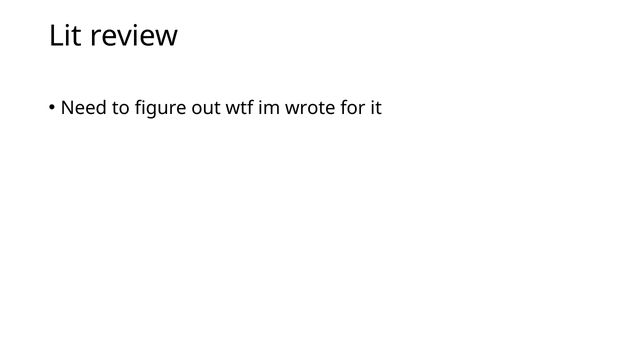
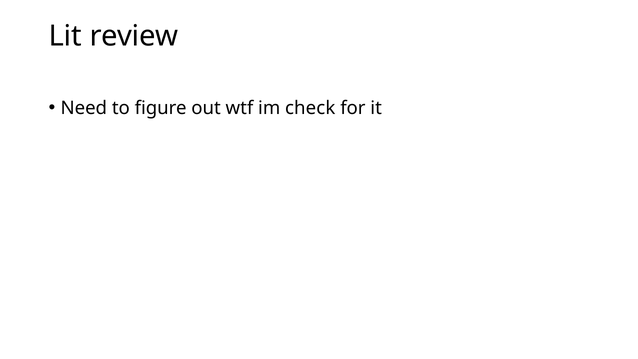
wrote: wrote -> check
